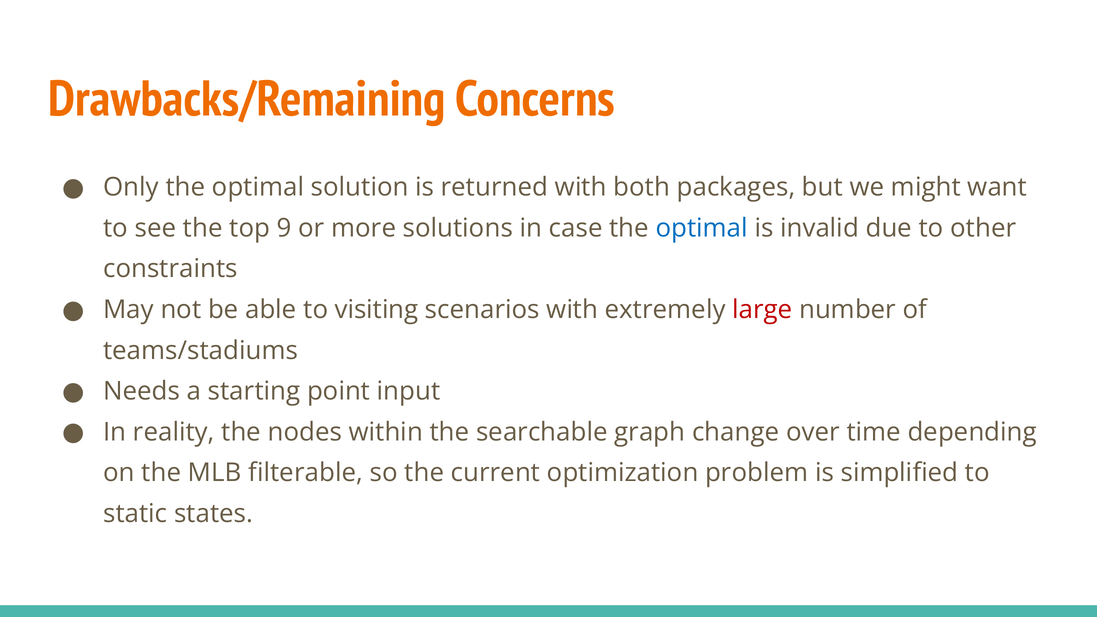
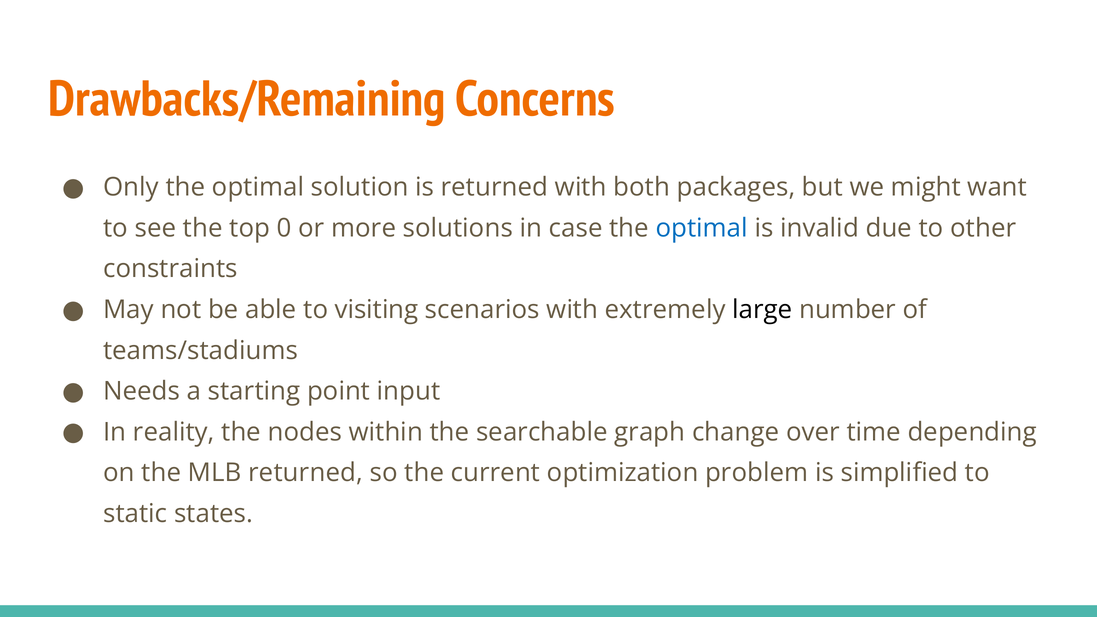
9: 9 -> 0
large colour: red -> black
MLB filterable: filterable -> returned
